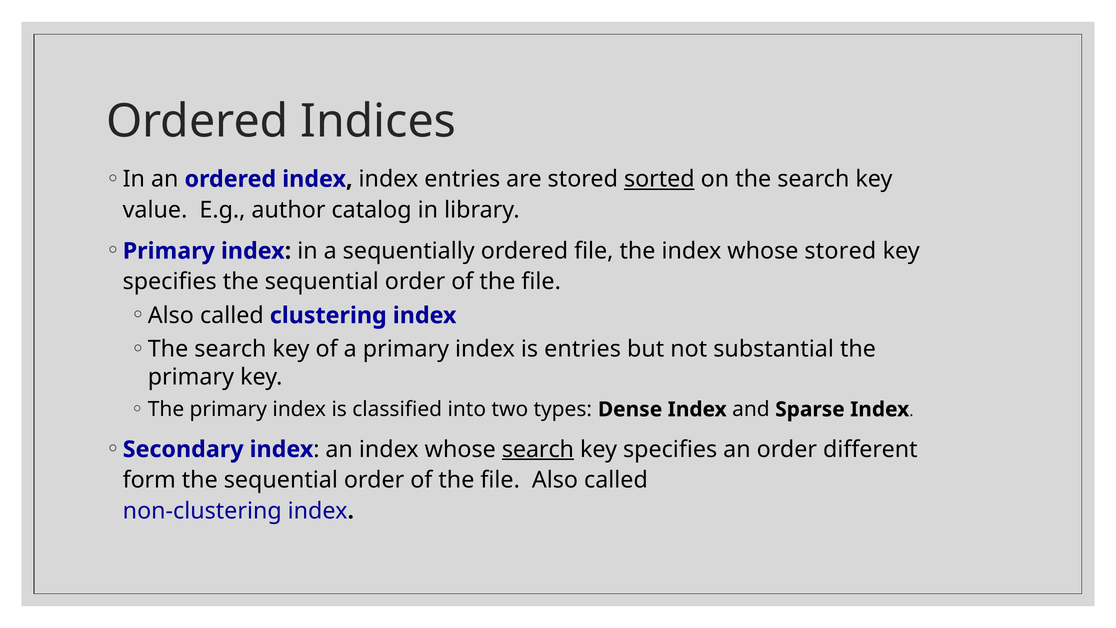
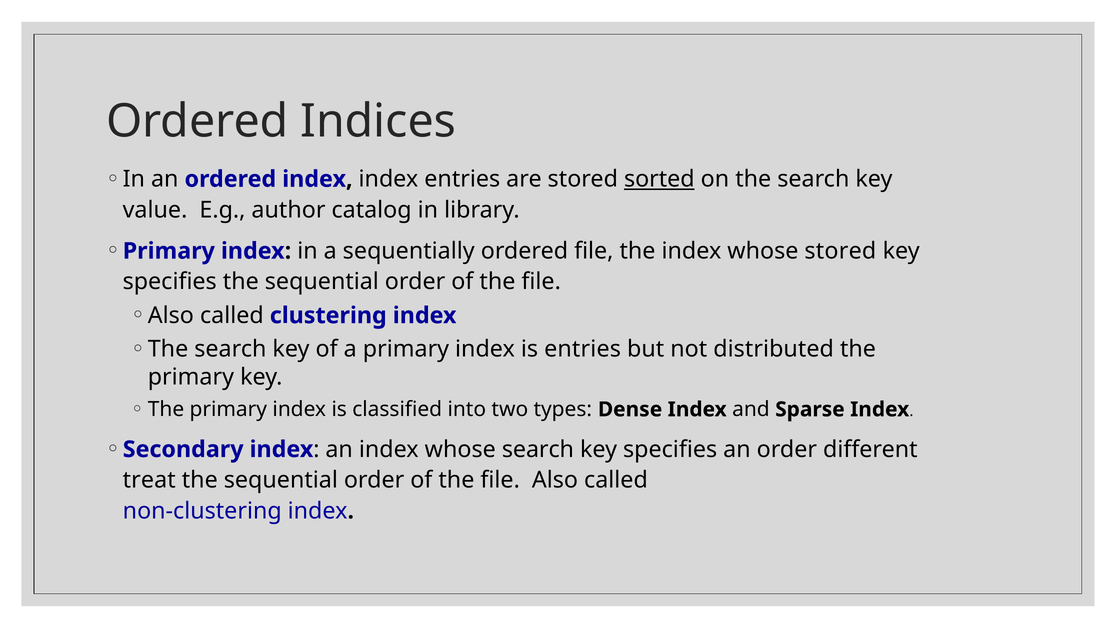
substantial: substantial -> distributed
search at (538, 449) underline: present -> none
form: form -> treat
